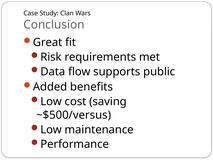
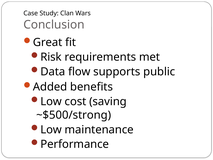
~$500/versus: ~$500/versus -> ~$500/strong
